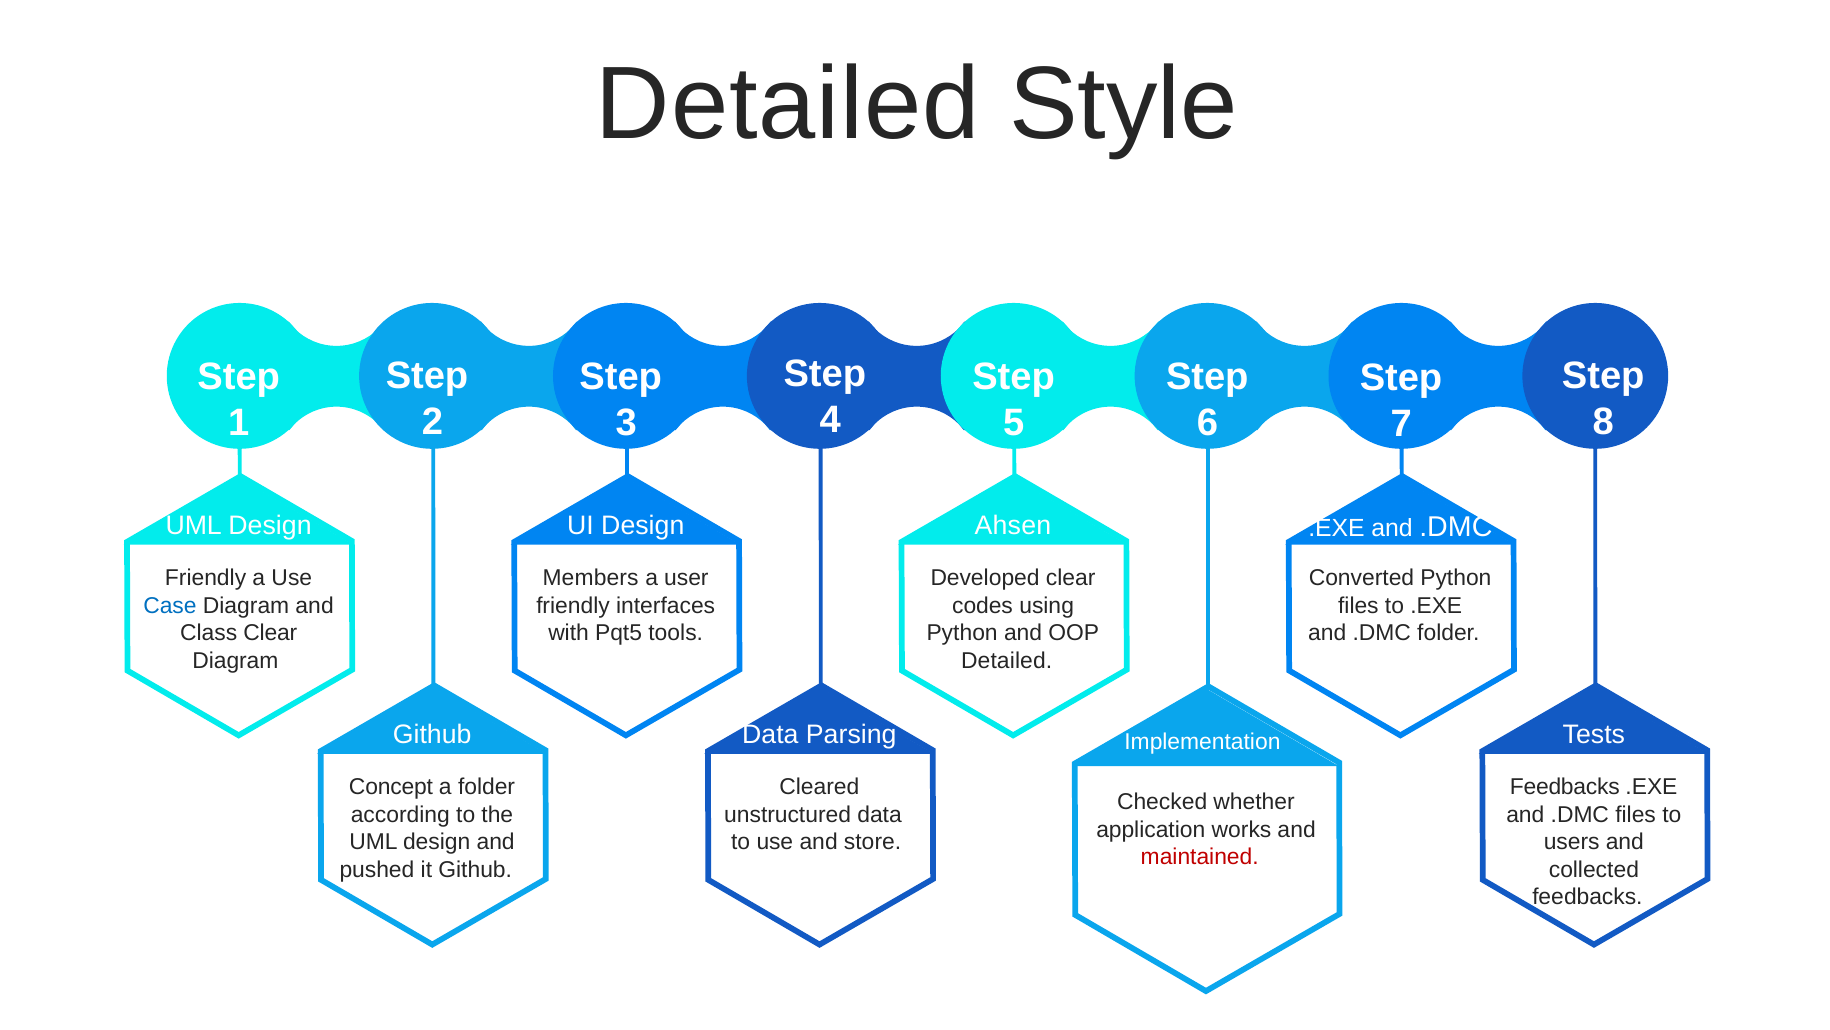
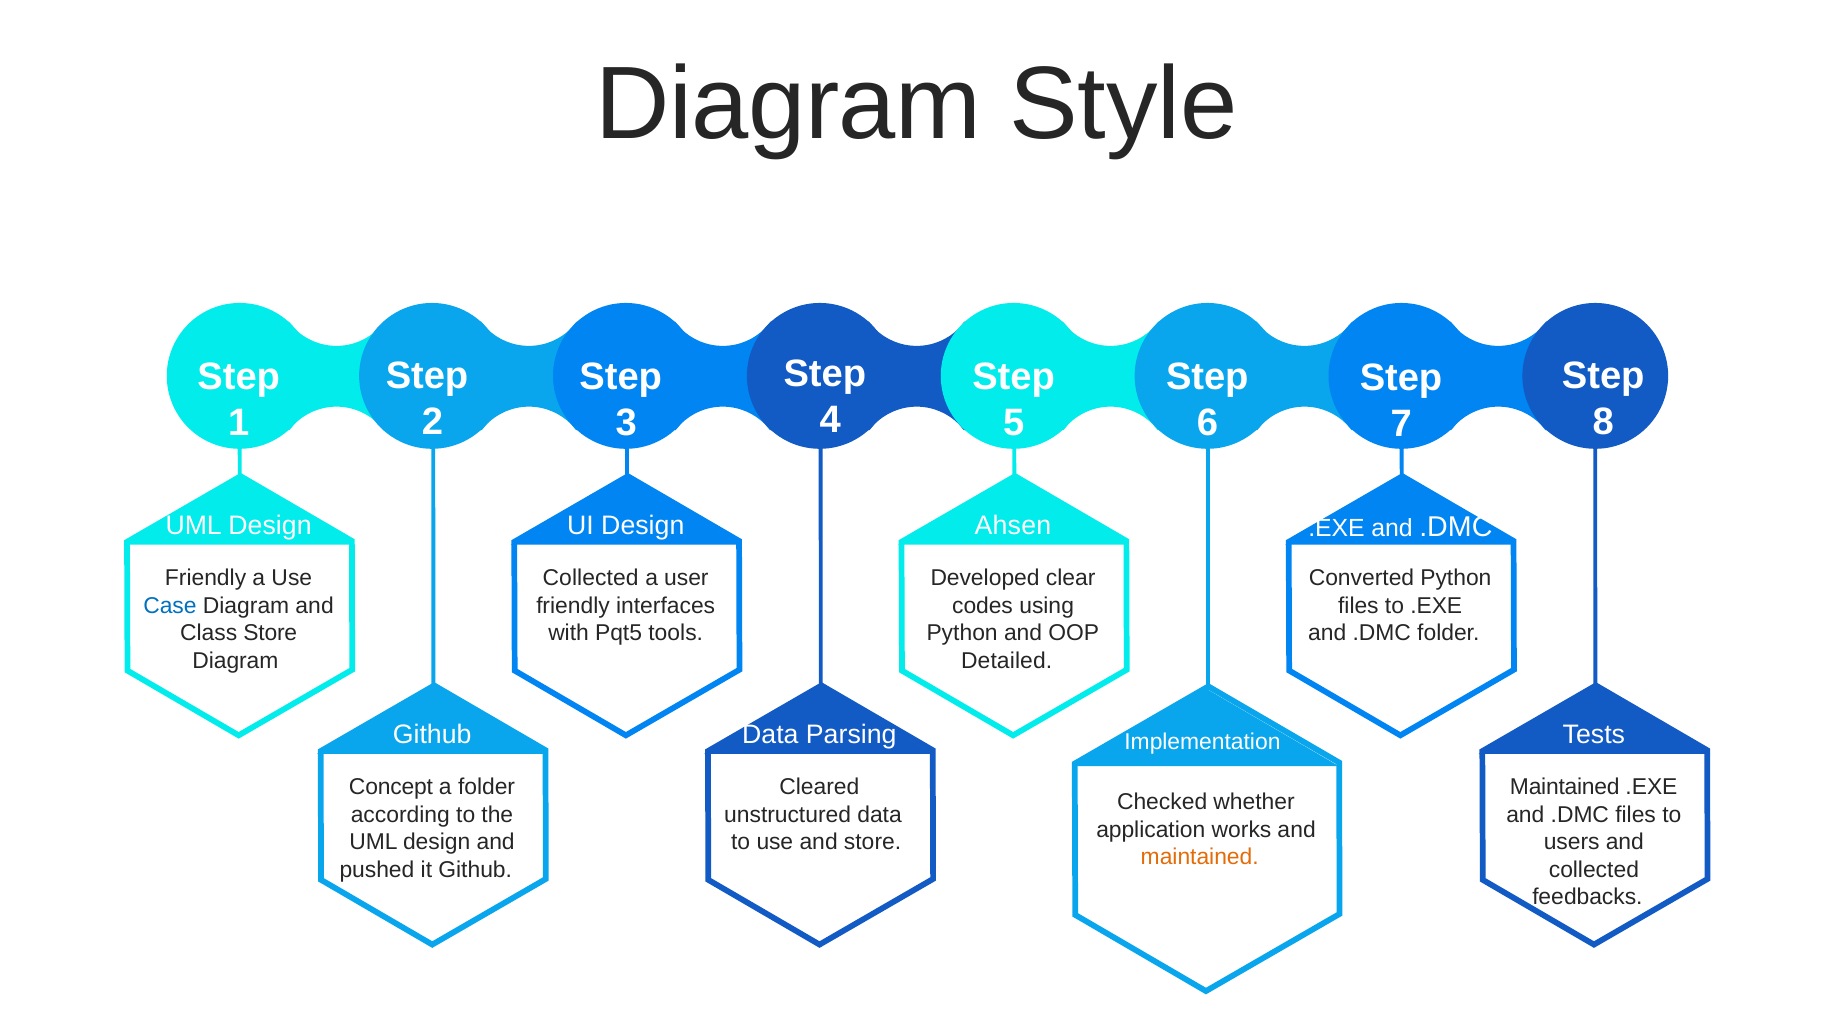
Detailed at (788, 105): Detailed -> Diagram
Members at (591, 578): Members -> Collected
Class Clear: Clear -> Store
Feedbacks at (1565, 787): Feedbacks -> Maintained
maintained at (1200, 857) colour: red -> orange
